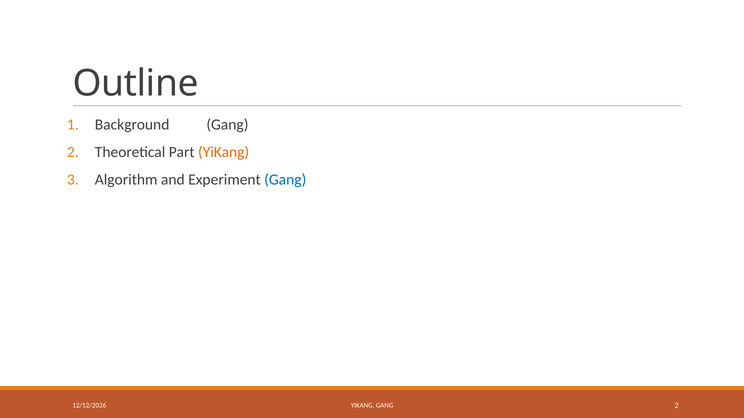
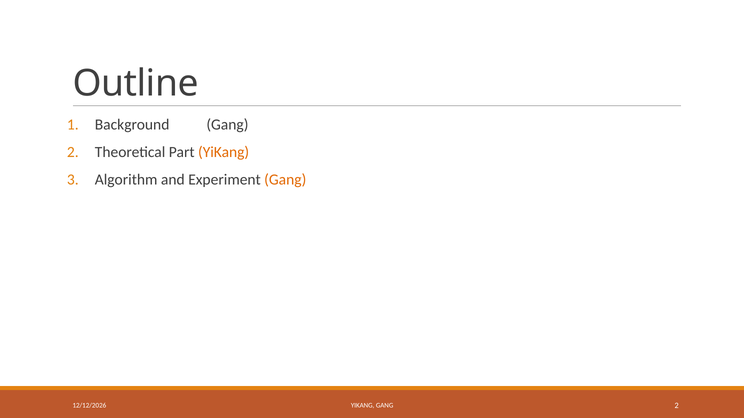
Gang at (285, 180) colour: blue -> orange
